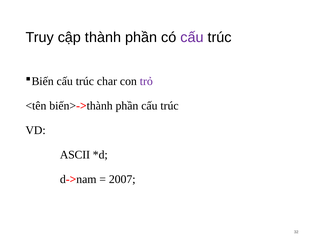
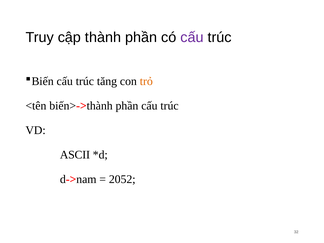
char: char -> tăng
trỏ colour: purple -> orange
2007: 2007 -> 2052
